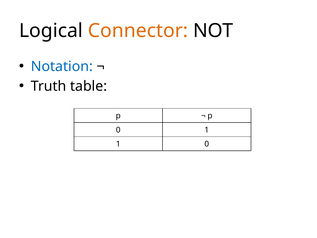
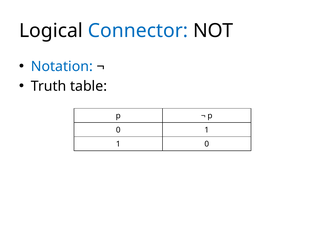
Connector colour: orange -> blue
